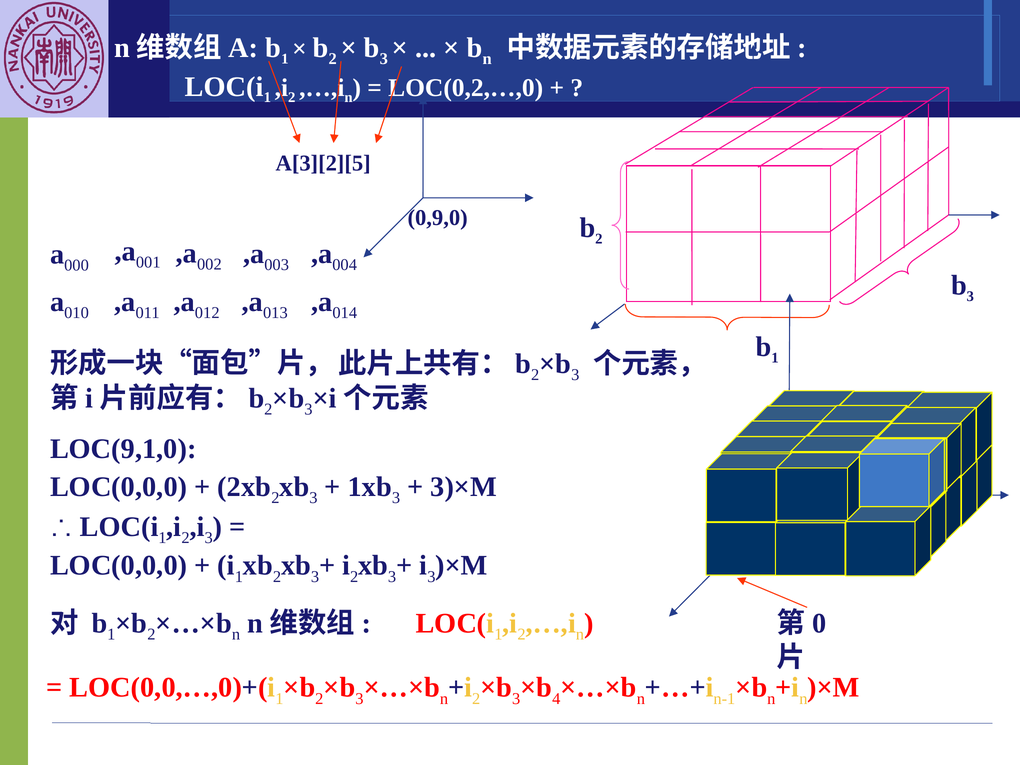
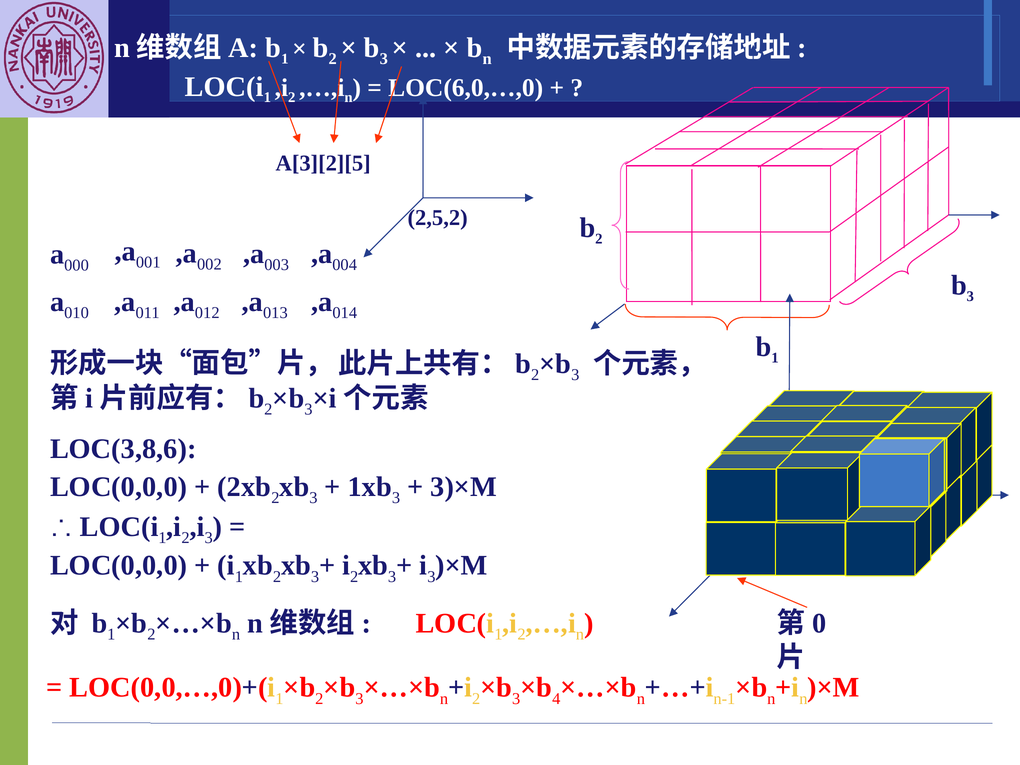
LOC(0,2,…,0: LOC(0,2,…,0 -> LOC(6,0,…,0
0,9,0: 0,9,0 -> 2,5,2
LOC(9,1,0: LOC(9,1,0 -> LOC(3,8,6
